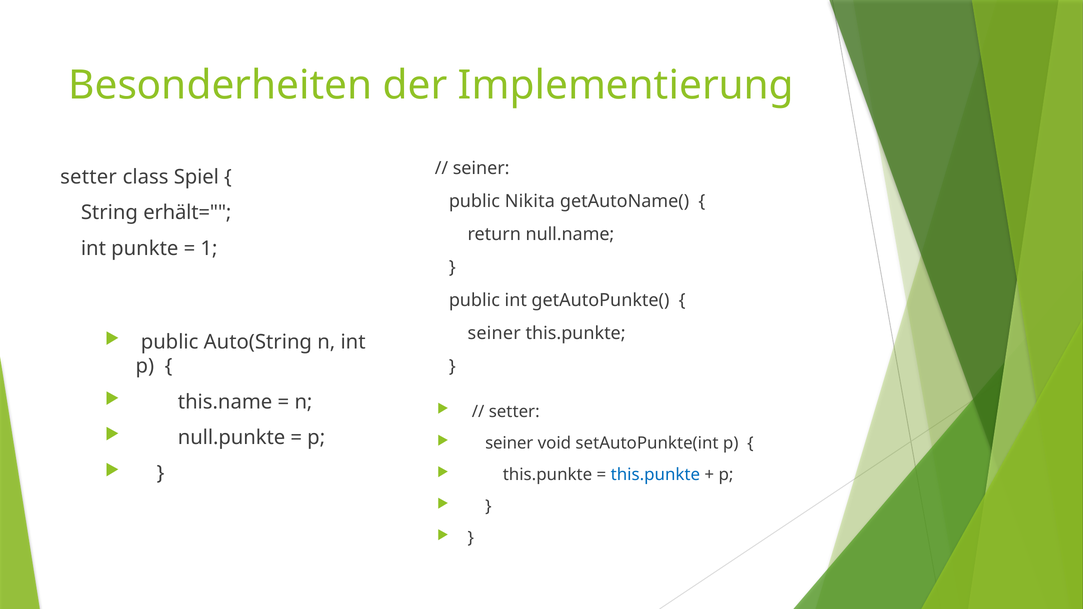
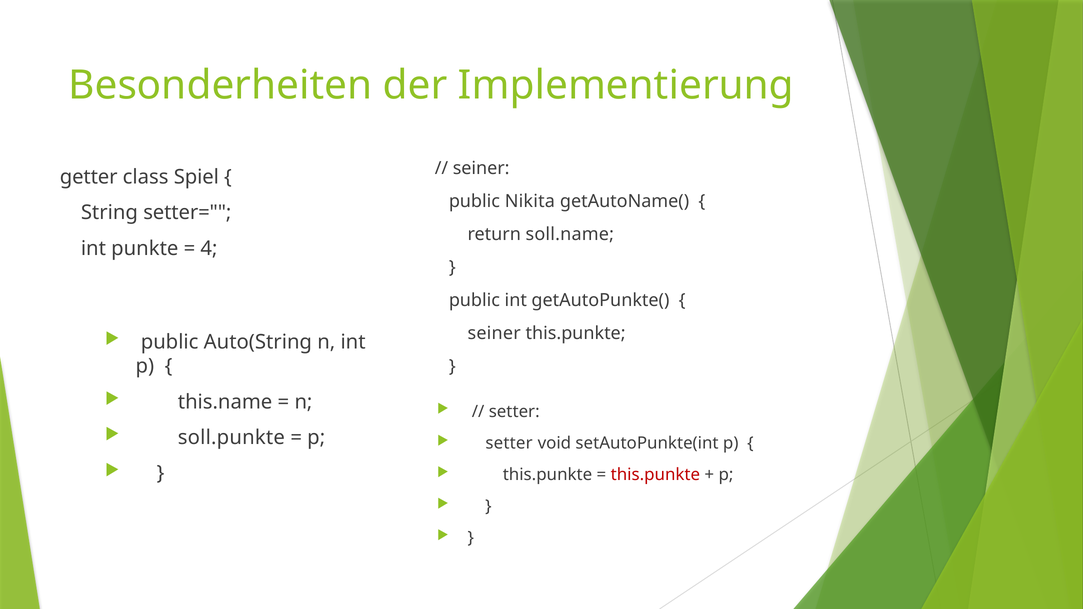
setter at (89, 177): setter -> getter
erhält=: erhält= -> setter=
null.name: null.name -> soll.name
1: 1 -> 4
null.punkte: null.punkte -> soll.punkte
seiner at (509, 443): seiner -> setter
this.punkte at (655, 475) colour: blue -> red
